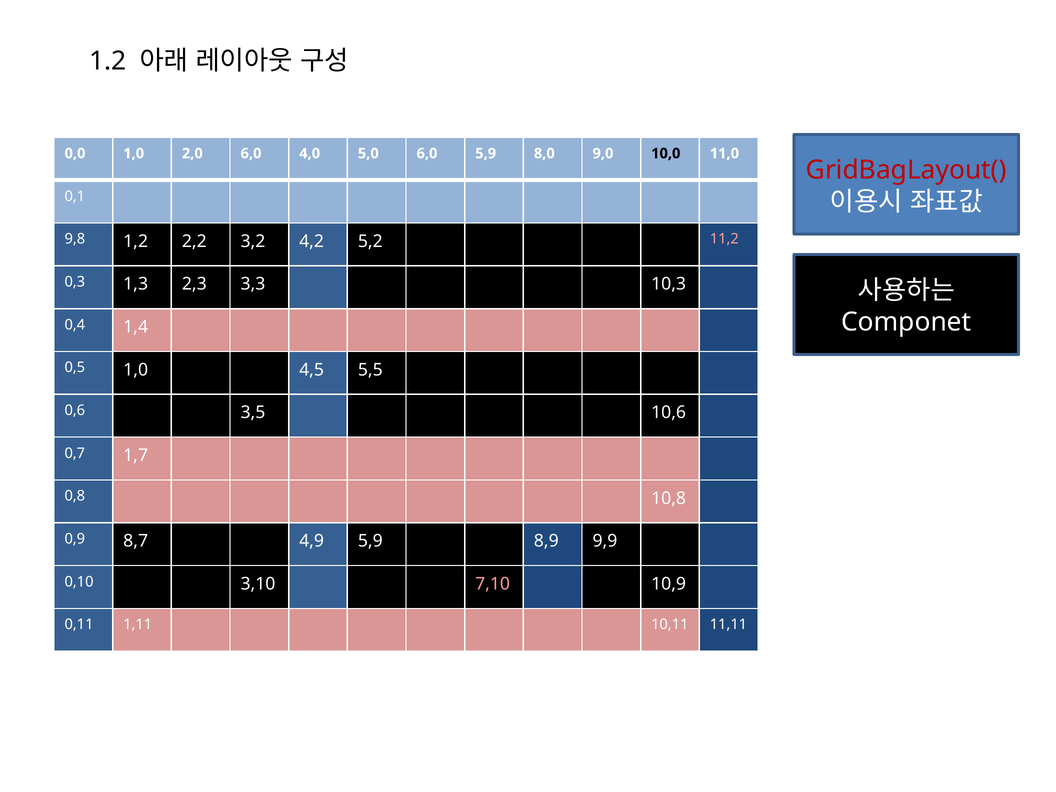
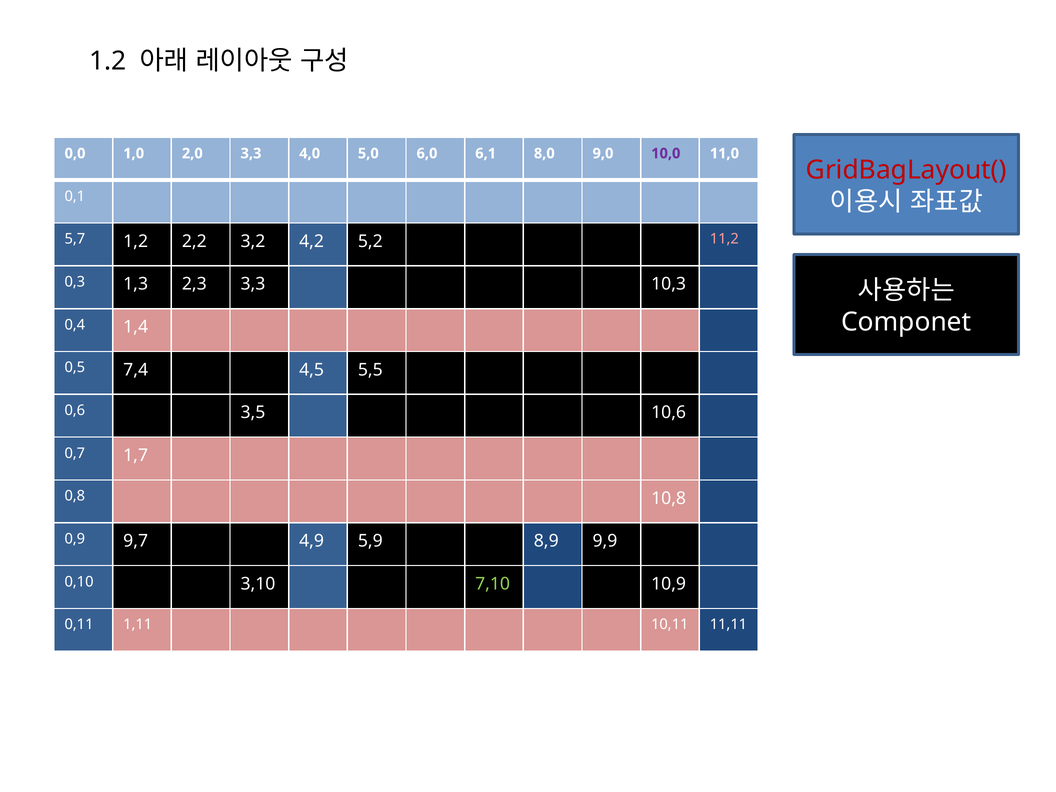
2,0 6,0: 6,0 -> 3,3
6,0 5,9: 5,9 -> 6,1
10,0 colour: black -> purple
9,8: 9,8 -> 5,7
0,5 1,0: 1,0 -> 7,4
8,7: 8,7 -> 9,7
7,10 colour: pink -> light green
